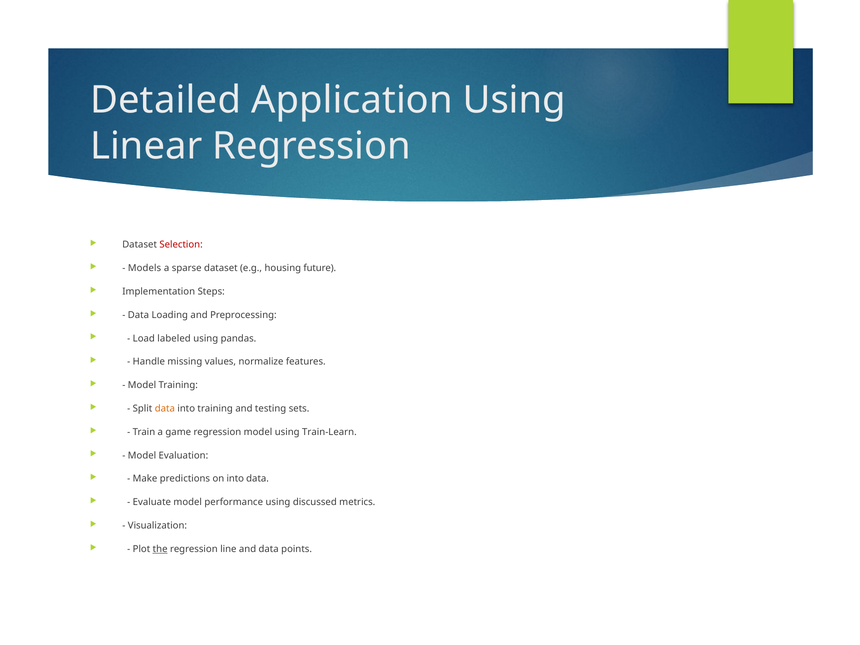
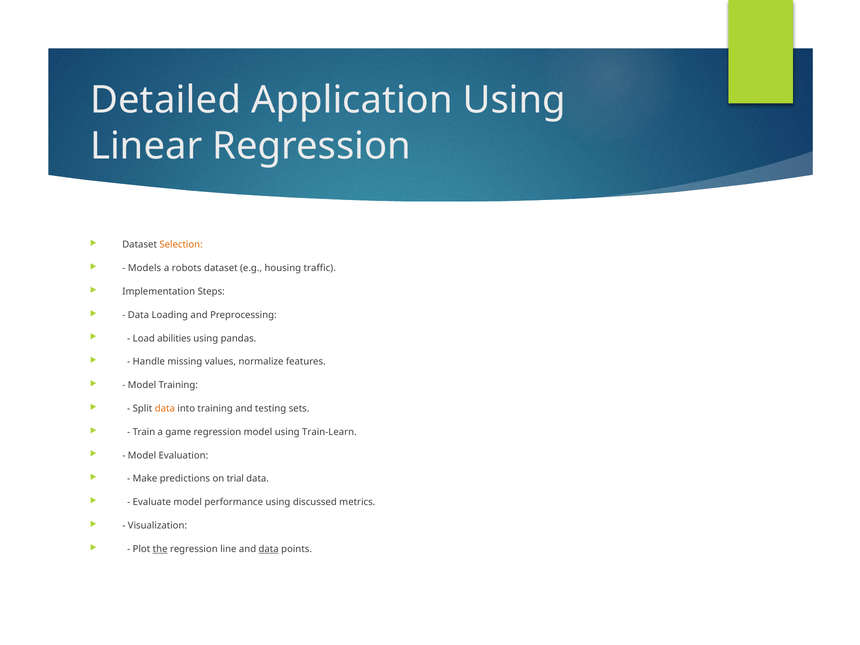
Selection colour: red -> orange
sparse: sparse -> robots
future: future -> traffic
labeled: labeled -> abilities
on into: into -> trial
data at (269, 549) underline: none -> present
